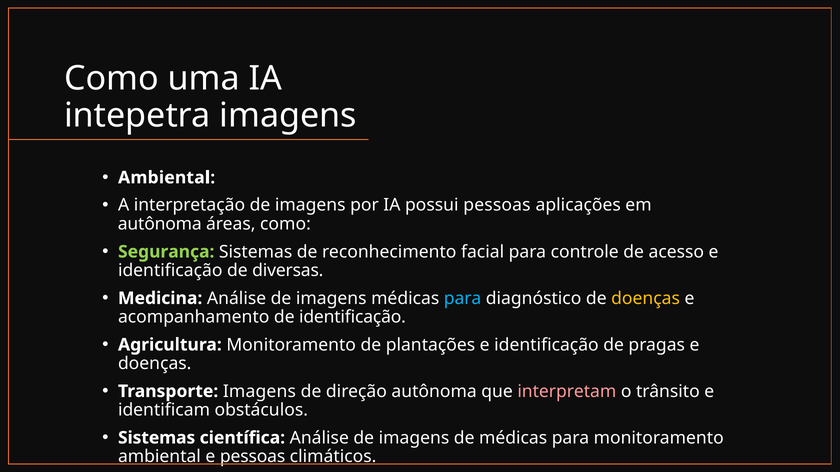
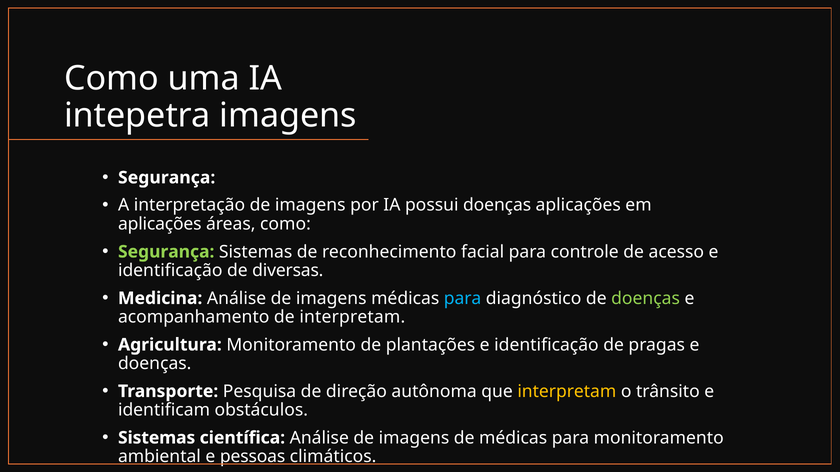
Ambiental at (167, 178): Ambiental -> Segurança
possui pessoas: pessoas -> doenças
autônoma at (160, 224): autônoma -> aplicações
doenças at (646, 299) colour: yellow -> light green
de identificação: identificação -> interpretam
Transporte Imagens: Imagens -> Pesquisa
interpretam at (567, 392) colour: pink -> yellow
